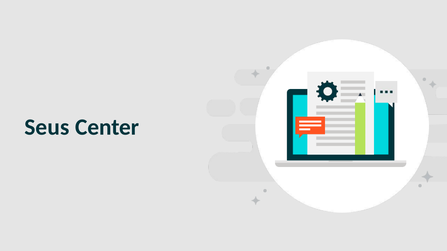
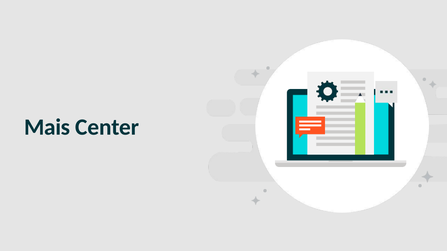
Seus: Seus -> Mais
